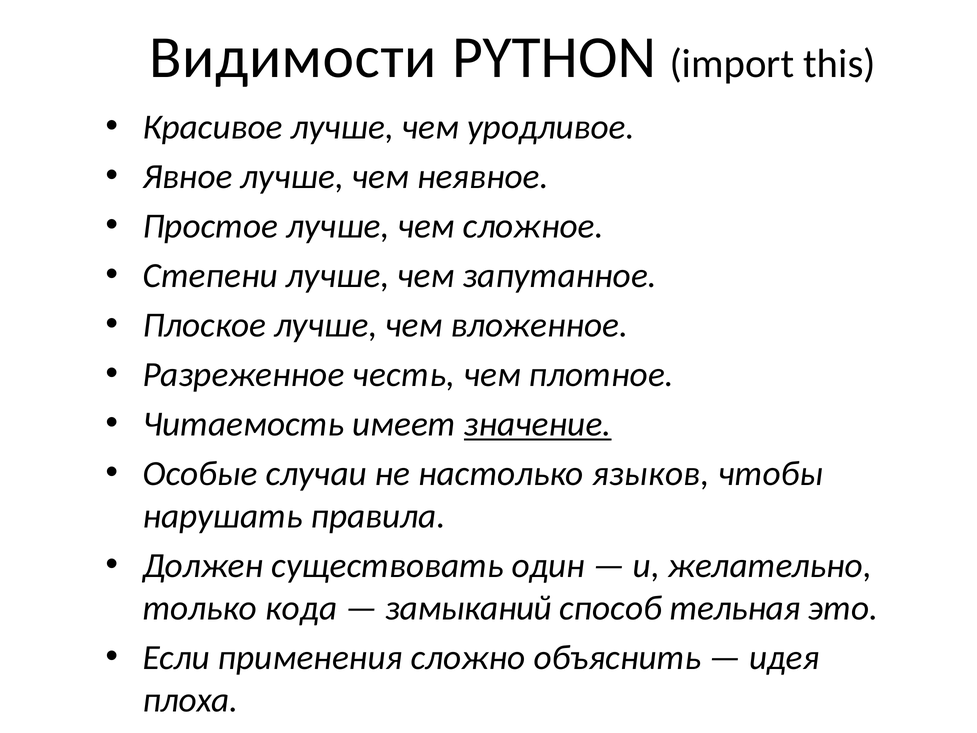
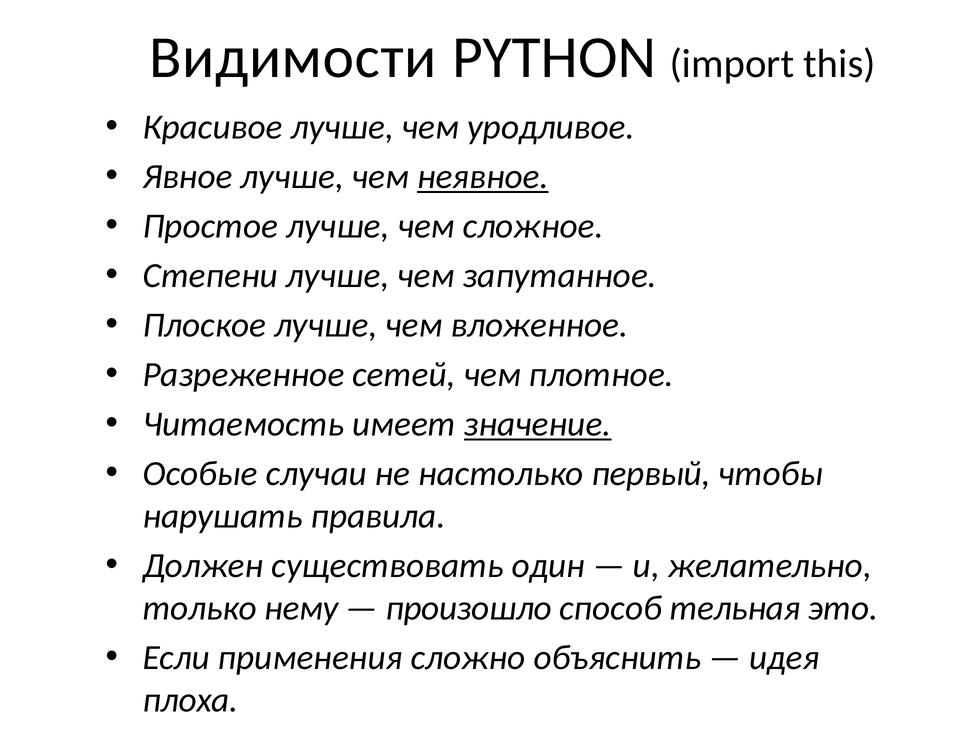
неявное underline: none -> present
честь: честь -> сетей
языков: языков -> первый
кода: кода -> нему
замыканий: замыканий -> произошло
